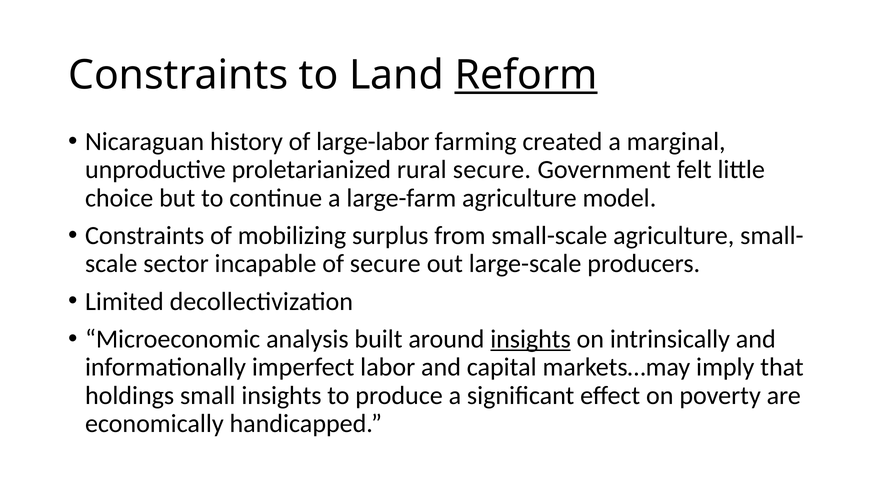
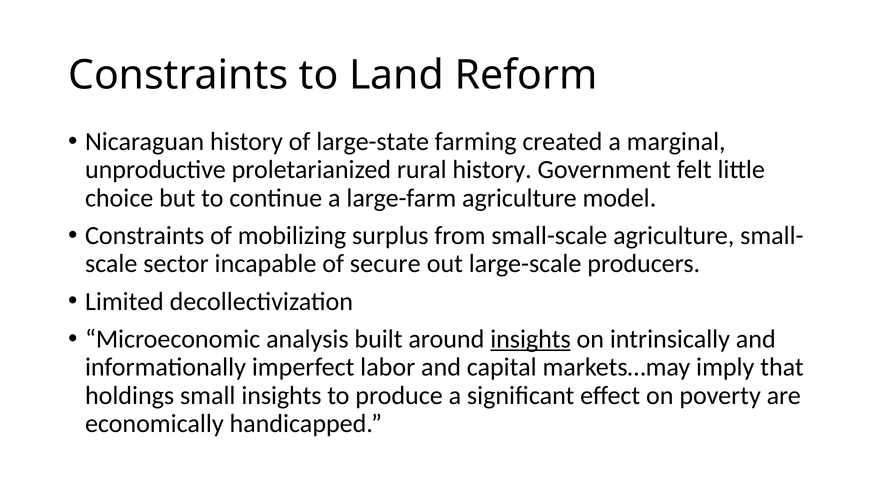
Reform underline: present -> none
large-labor: large-labor -> large-state
rural secure: secure -> history
